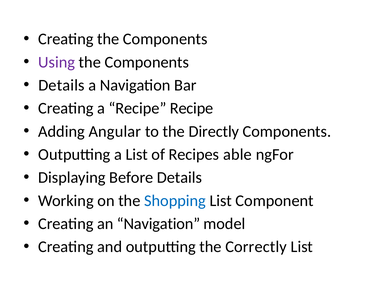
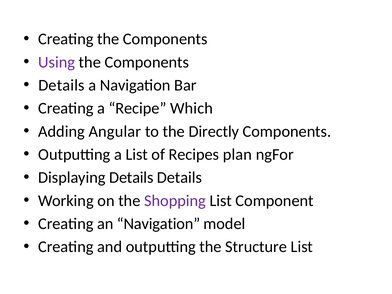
Recipe Recipe: Recipe -> Which
able: able -> plan
Displaying Before: Before -> Details
Shopping colour: blue -> purple
Correctly: Correctly -> Structure
